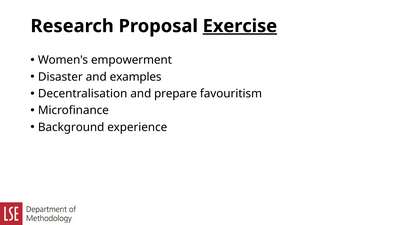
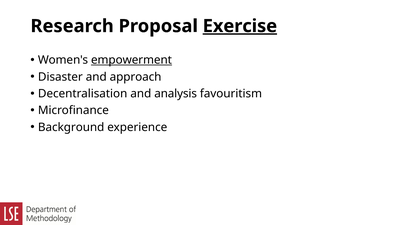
empowerment underline: none -> present
examples: examples -> approach
prepare: prepare -> analysis
